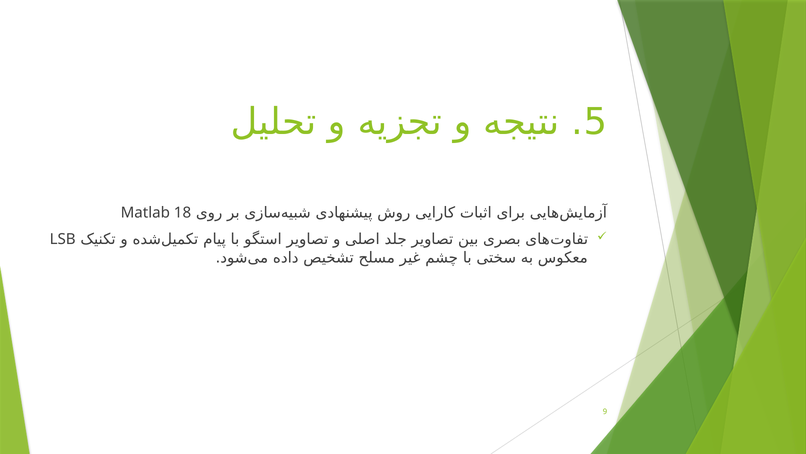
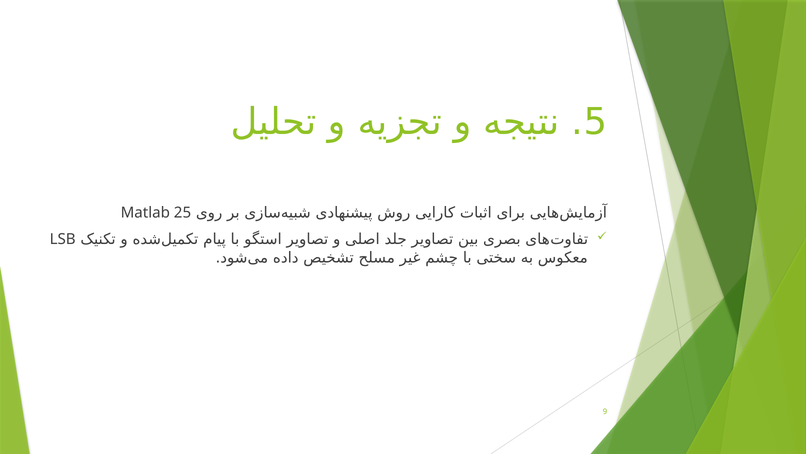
18: 18 -> 25
